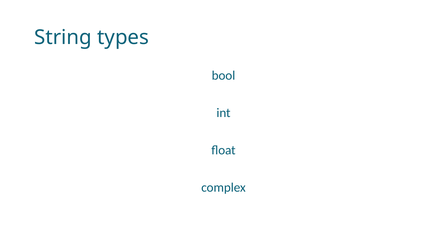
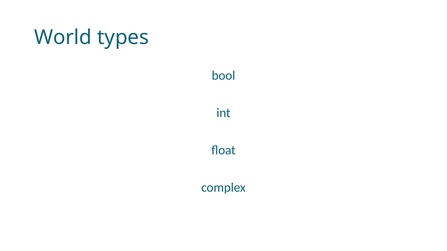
String: String -> World
